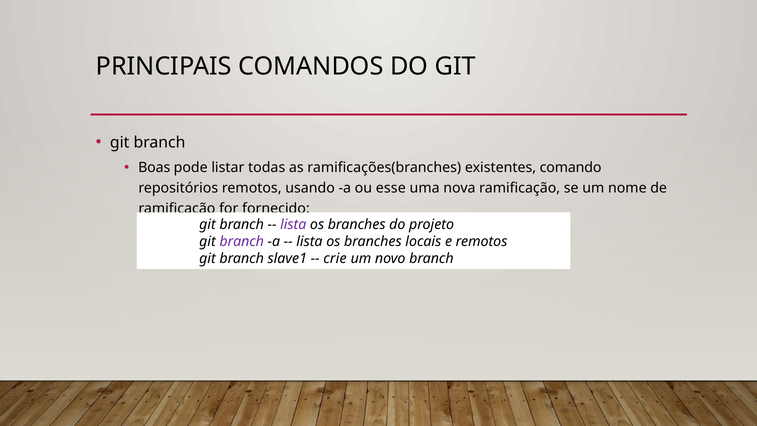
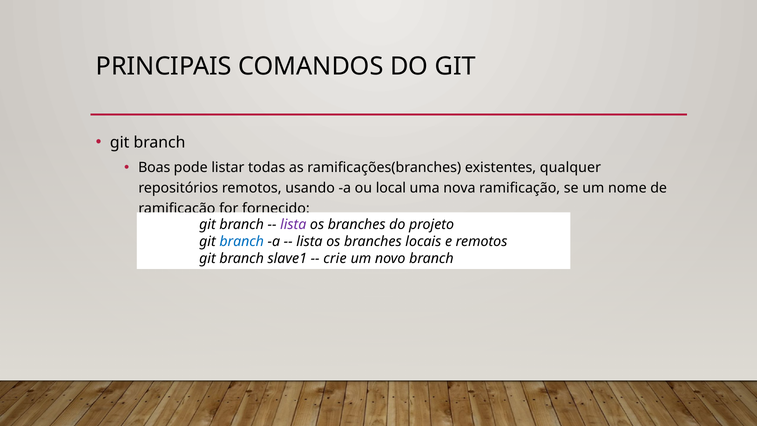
comando: comando -> qualquer
esse: esse -> local
branch at (242, 242) colour: purple -> blue
